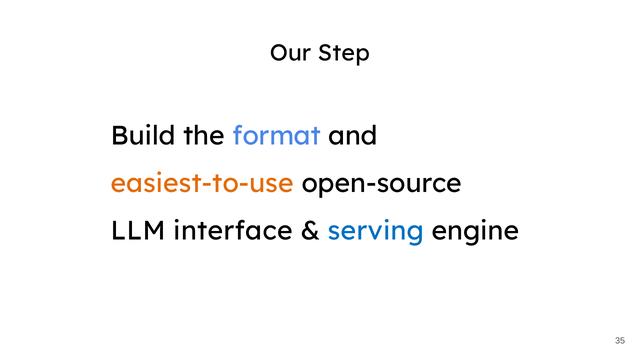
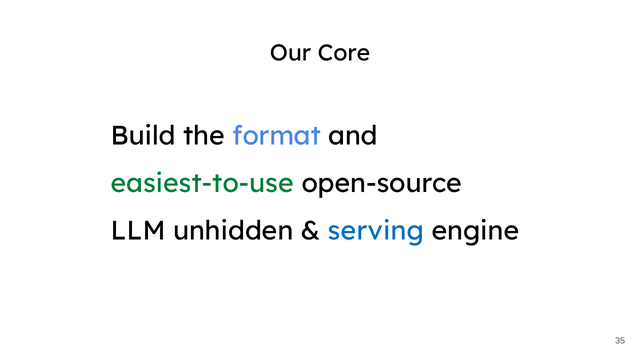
Step: Step -> Core
easiest-to-use colour: orange -> green
interface: interface -> unhidden
